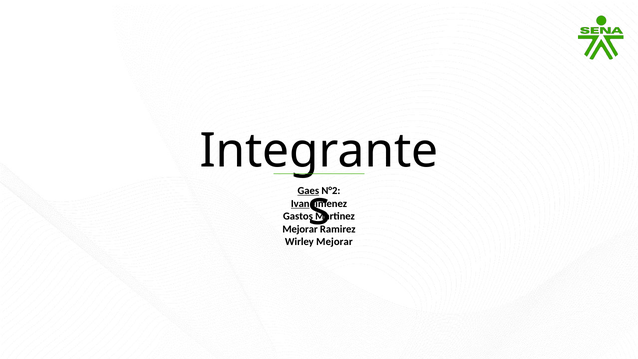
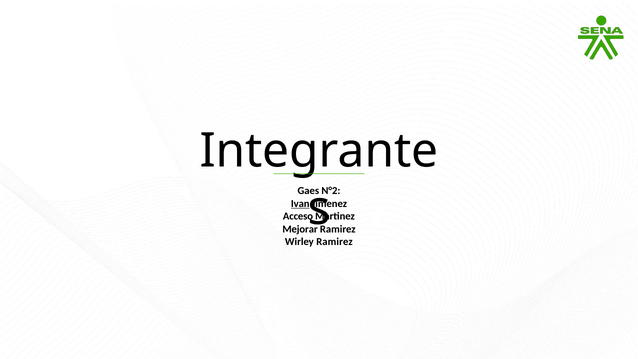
Gaes underline: present -> none
Gastos: Gastos -> Acceso
Wirley Mejorar: Mejorar -> Ramirez
